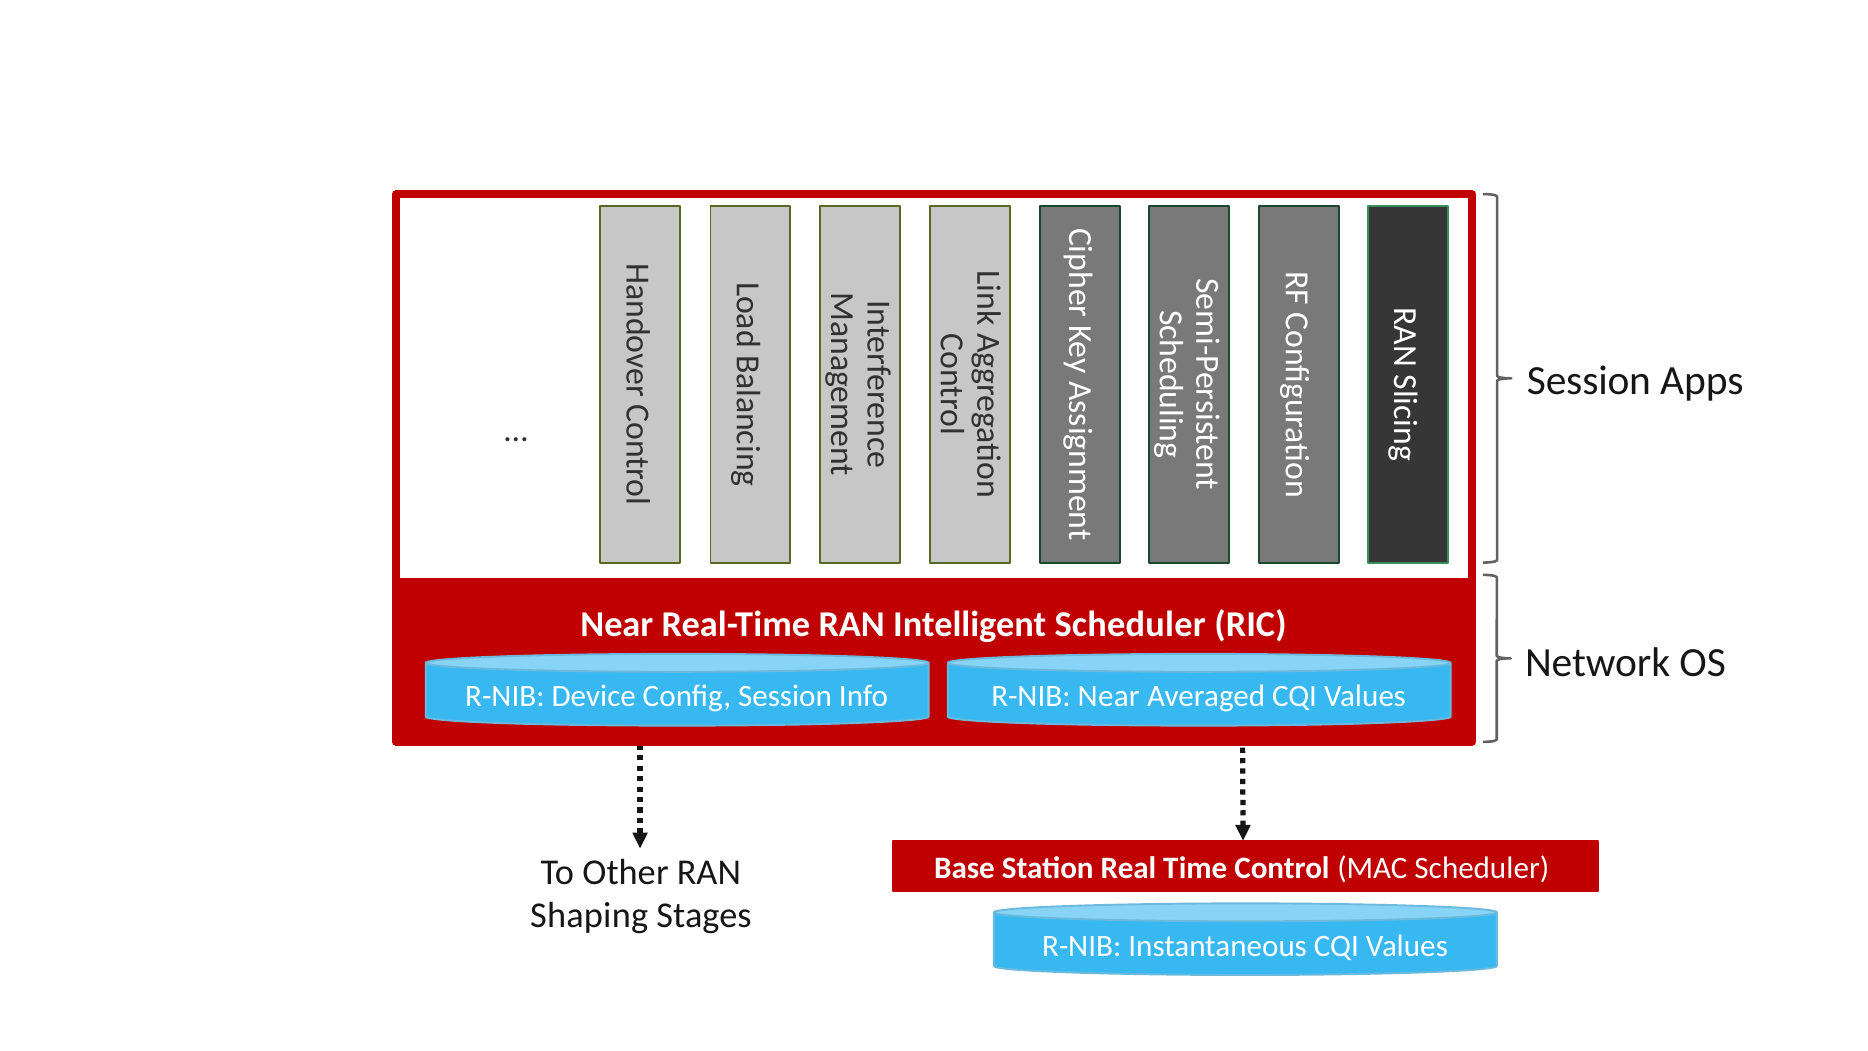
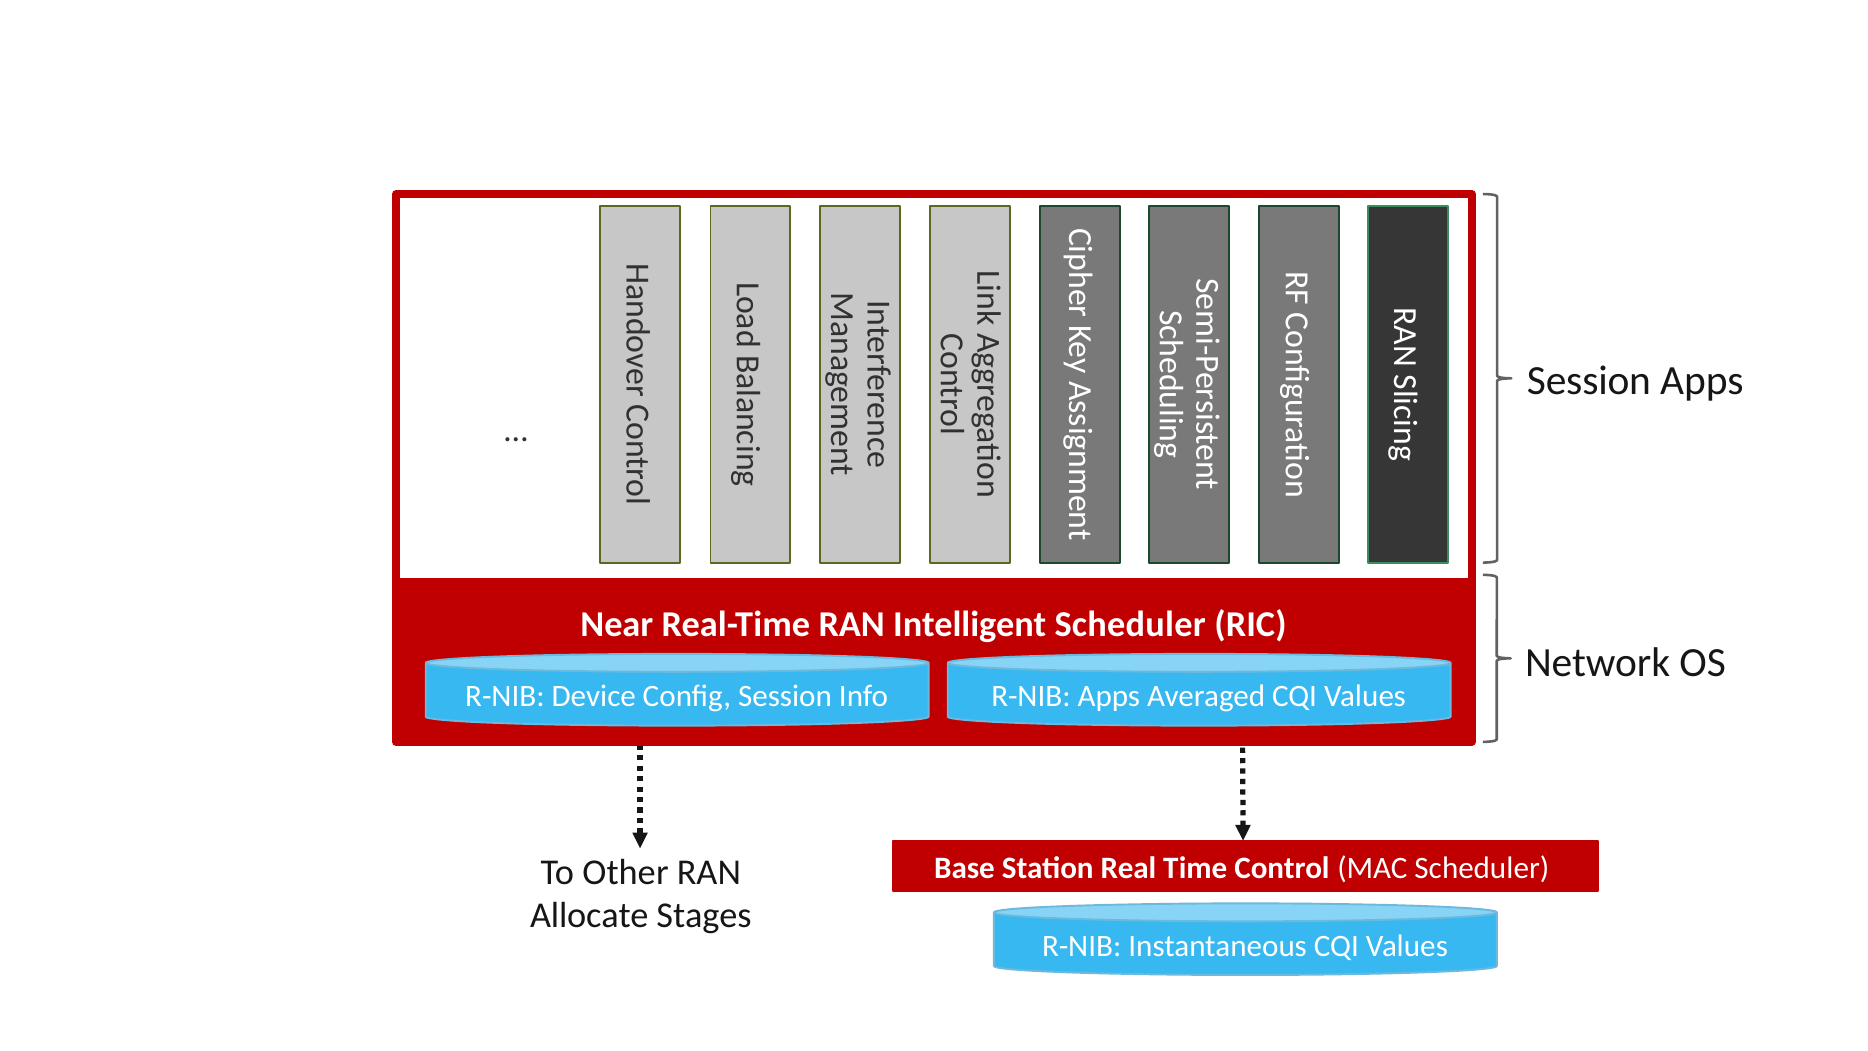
R-NIB Near: Near -> Apps
Shaping: Shaping -> Allocate
